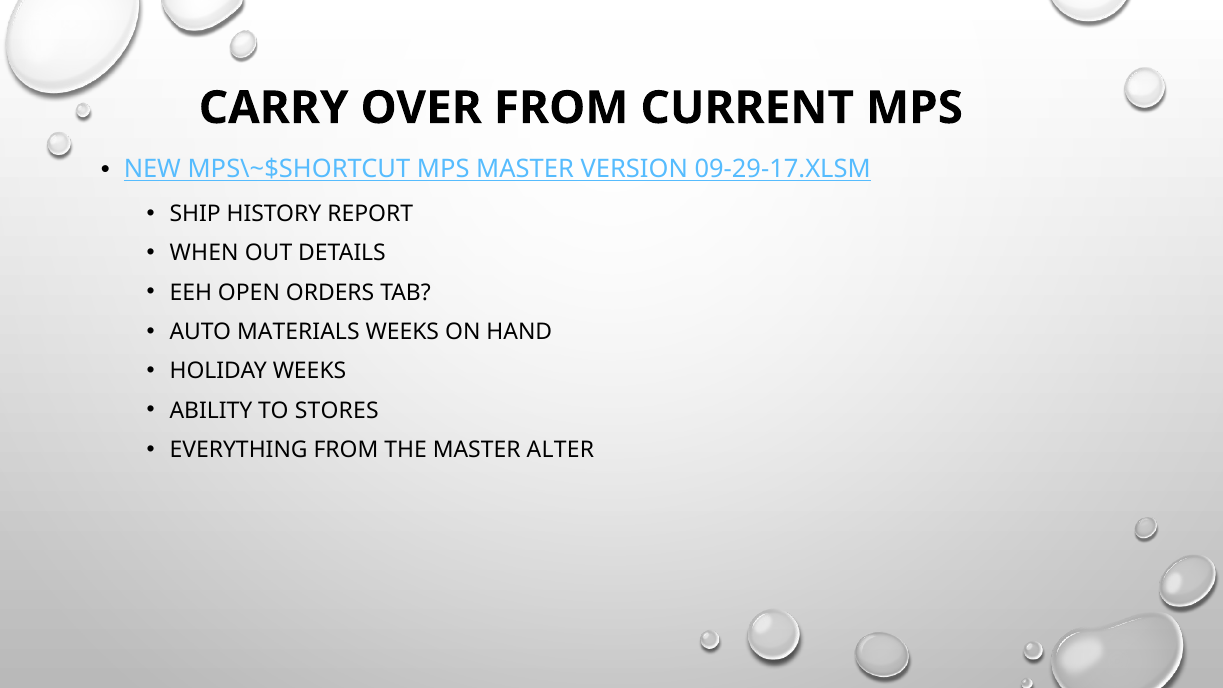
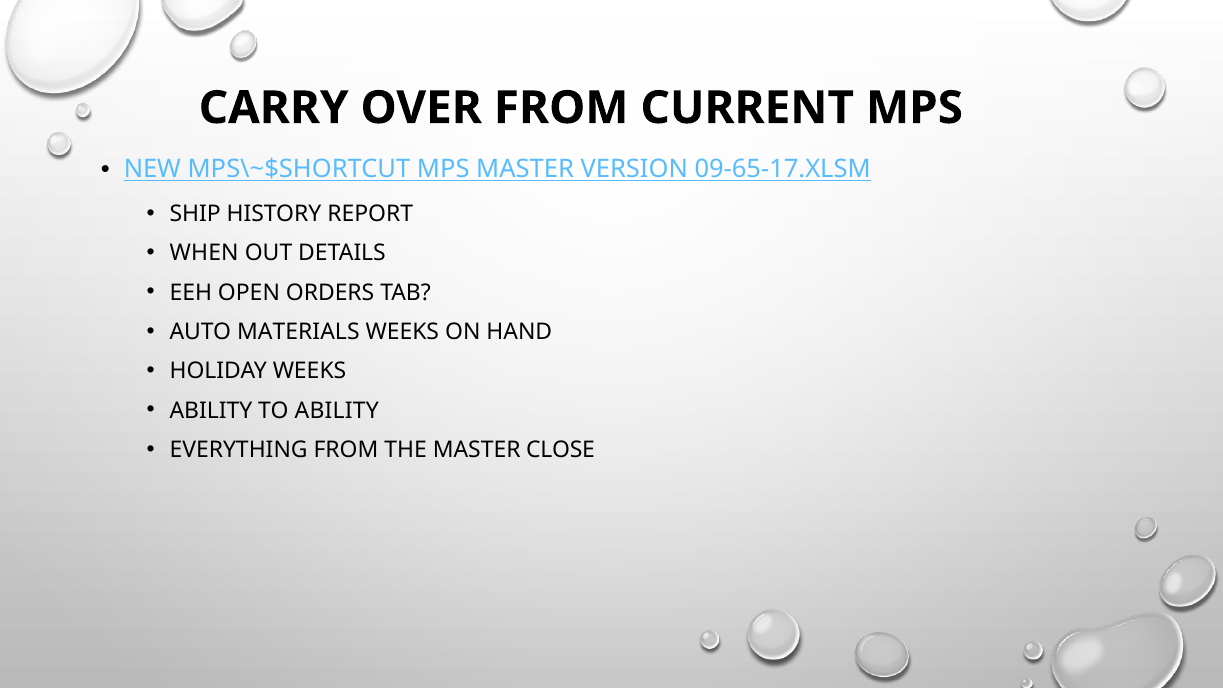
09-29-17.XLSM: 09-29-17.XLSM -> 09-65-17.XLSM
TO STORES: STORES -> ABILITY
ALTER: ALTER -> CLOSE
